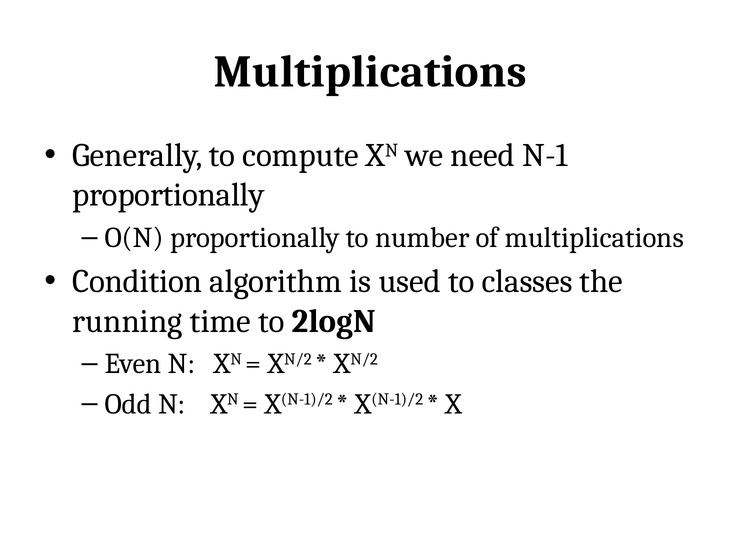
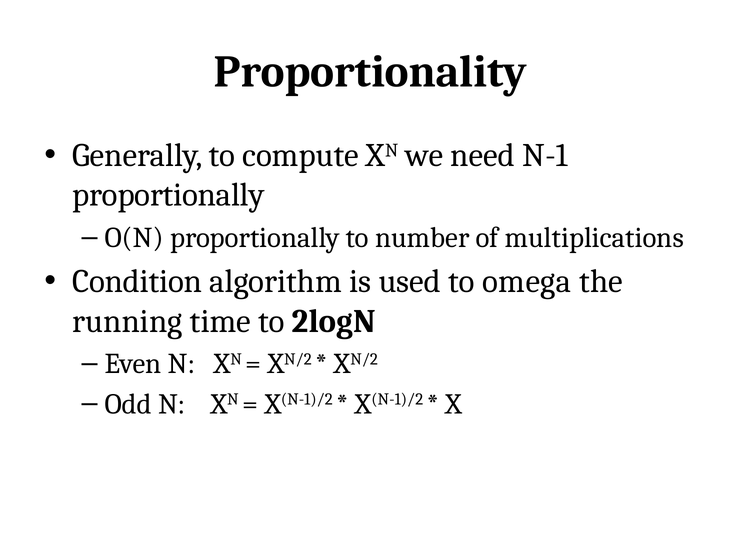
Multiplications at (370, 72): Multiplications -> Proportionality
classes: classes -> omega
